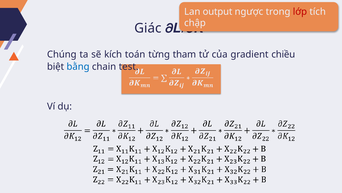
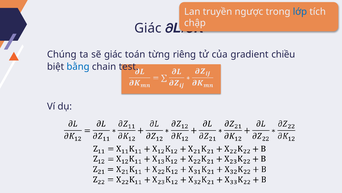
output: output -> truуền
lớp colour: red -> blue
sẽ kích: kích -> giác
tham: tham -> riêng
